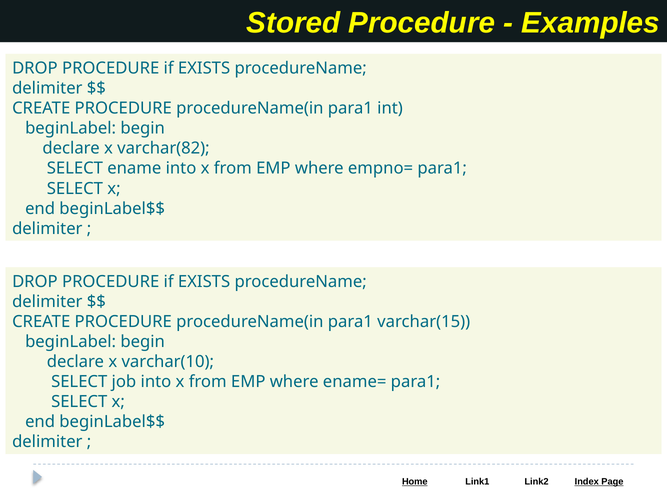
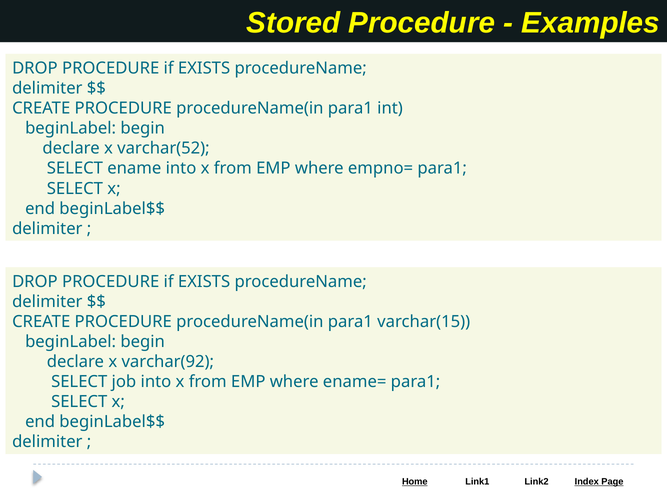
varchar(82: varchar(82 -> varchar(52
varchar(10: varchar(10 -> varchar(92
